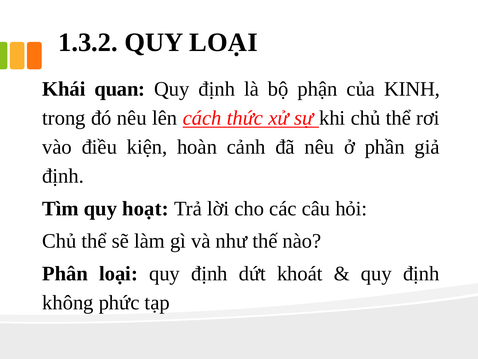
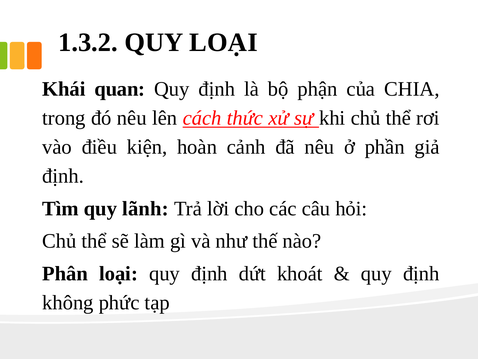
KINH: KINH -> CHIA
hoạt: hoạt -> lãnh
